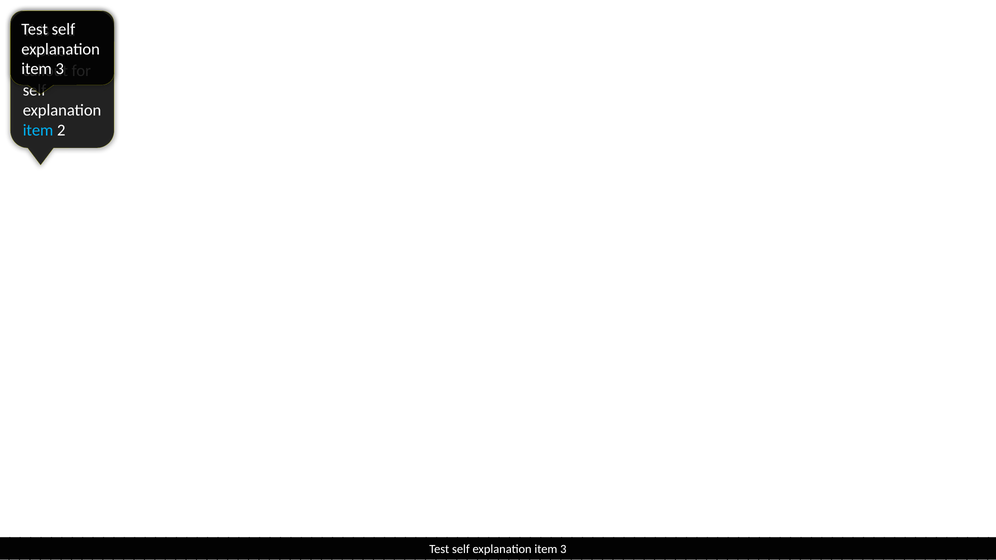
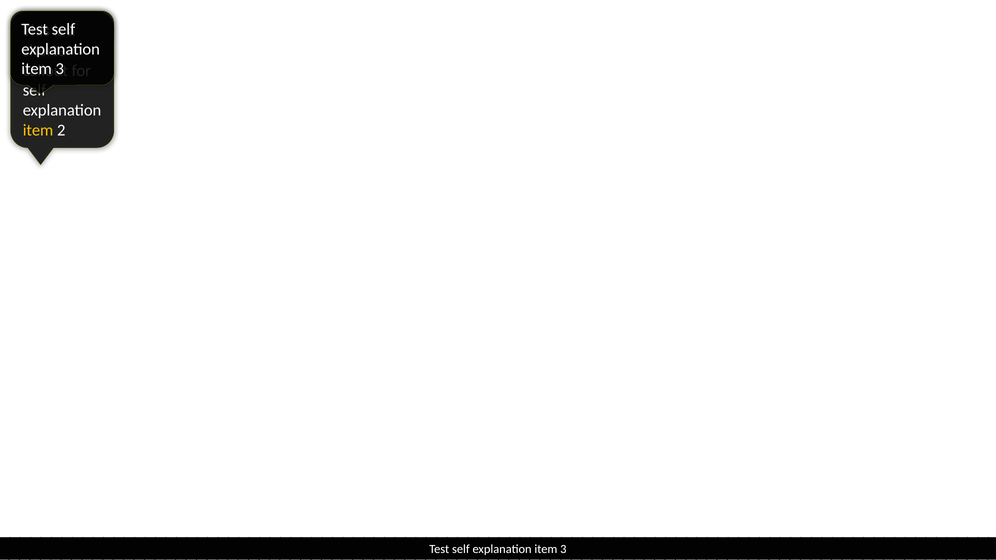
item at (38, 130) colour: light blue -> yellow
